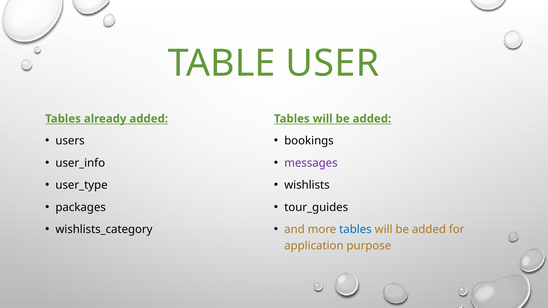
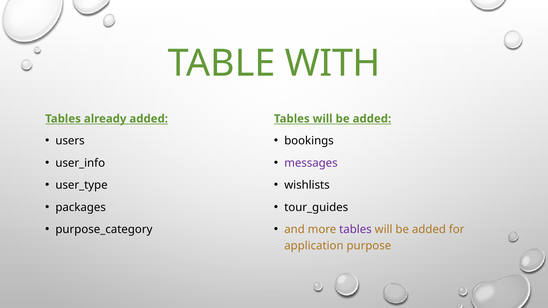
USER: USER -> WITH
wishlists_category: wishlists_category -> purpose_category
tables at (355, 230) colour: blue -> purple
